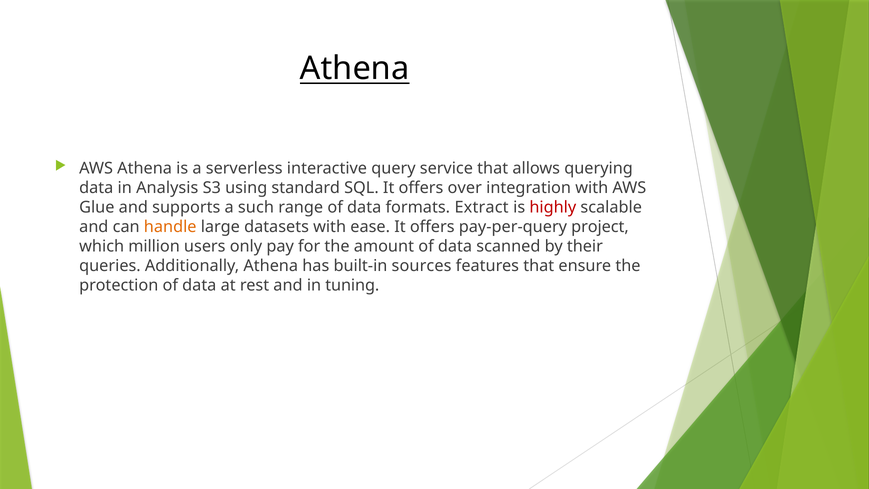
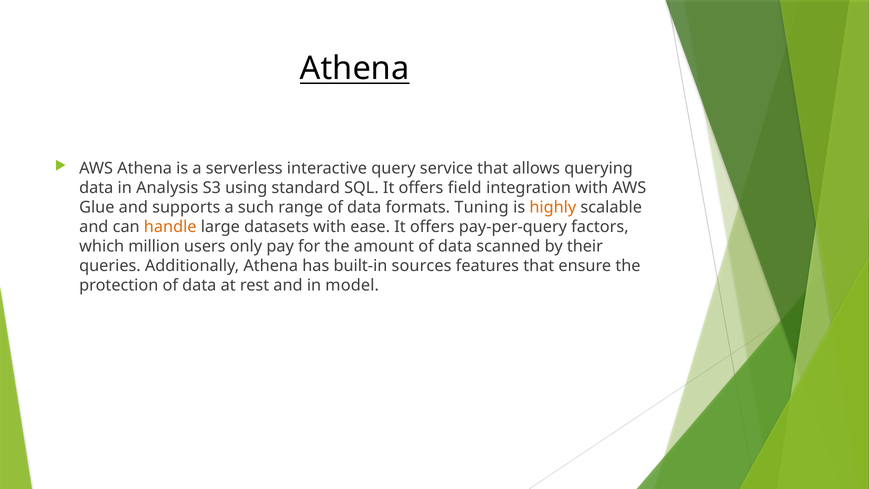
over: over -> field
Extract: Extract -> Tuning
highly colour: red -> orange
project: project -> factors
tuning: tuning -> model
